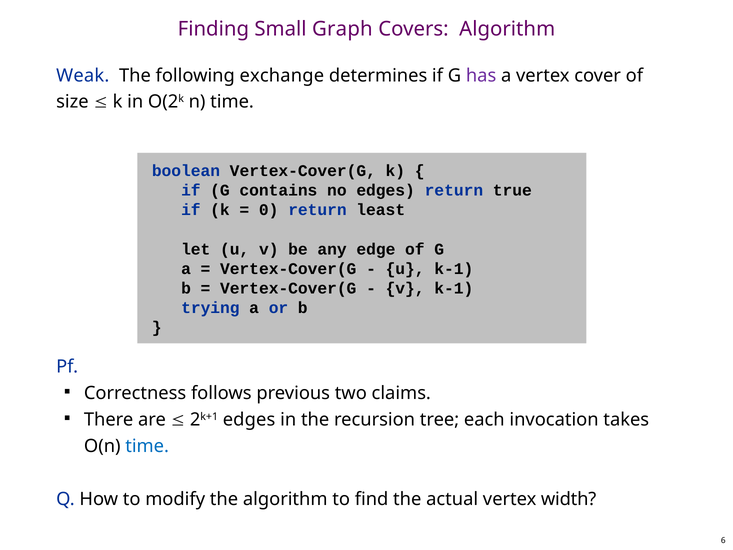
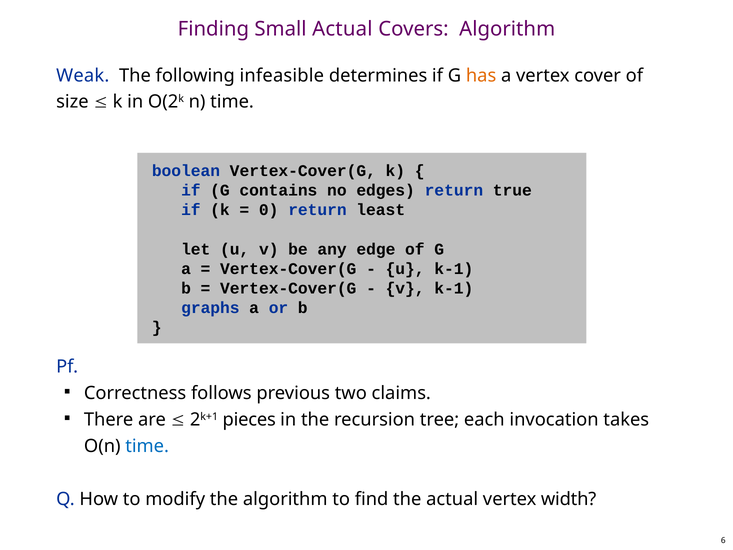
Small Graph: Graph -> Actual
exchange: exchange -> infeasible
has colour: purple -> orange
trying: trying -> graphs
2k+1 edges: edges -> pieces
